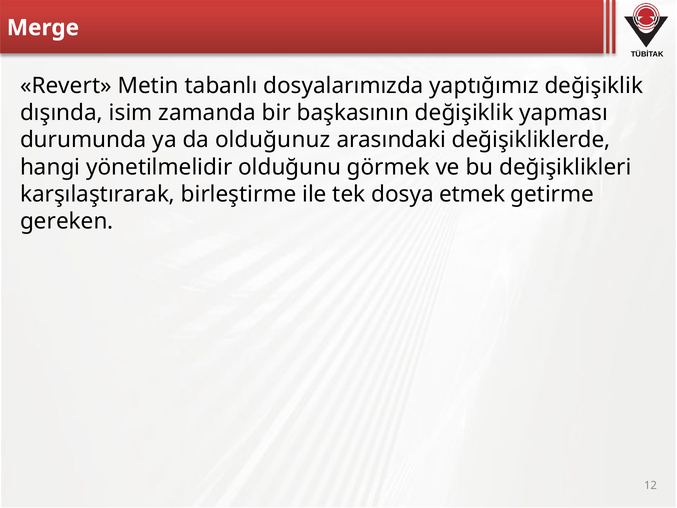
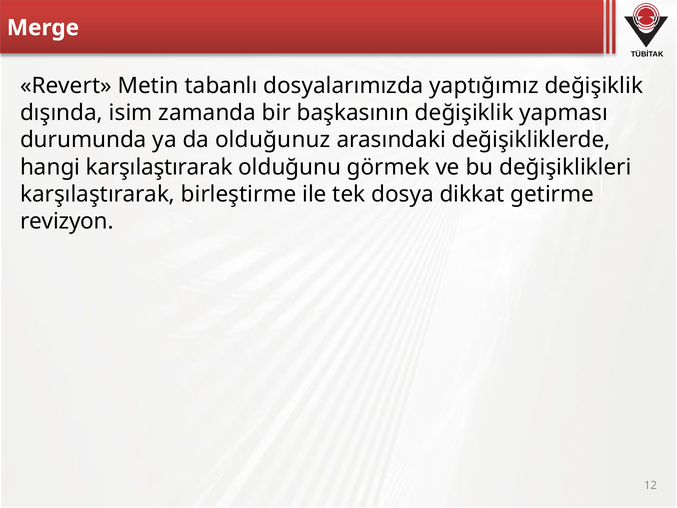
hangi yönetilmelidir: yönetilmelidir -> karşılaştırarak
etmek: etmek -> dikkat
gereken: gereken -> revizyon
